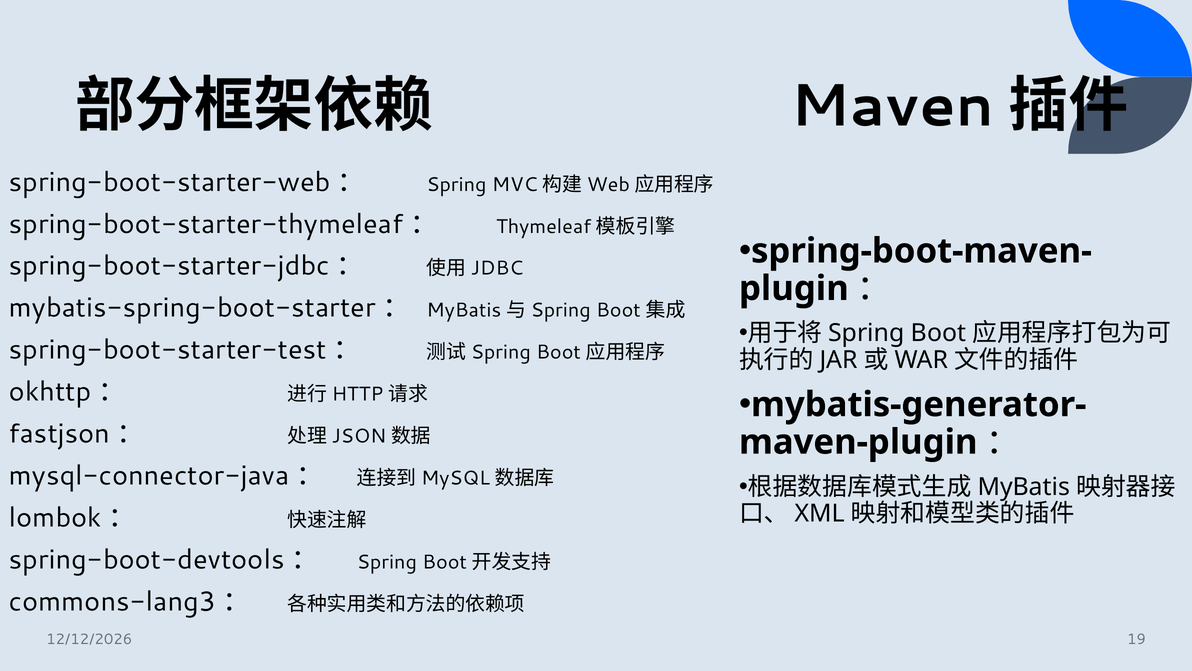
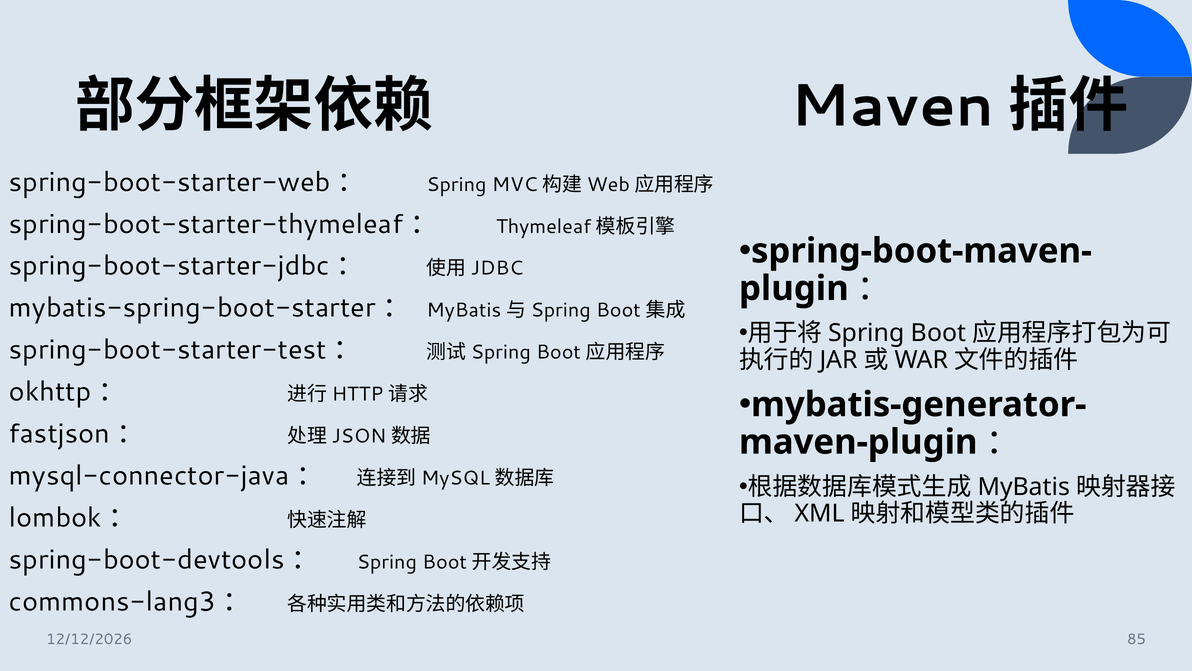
19: 19 -> 85
